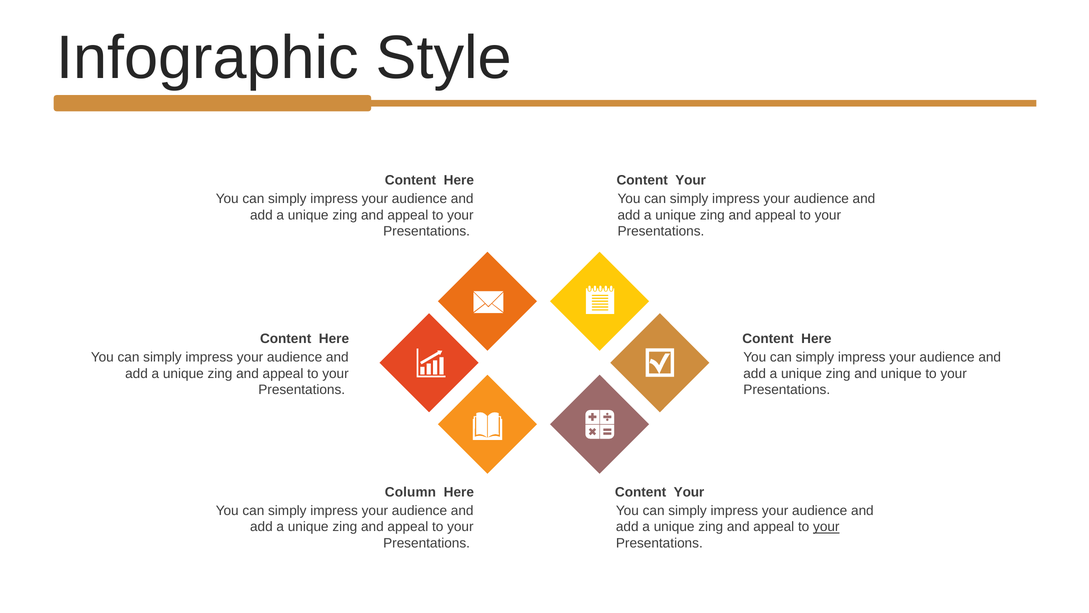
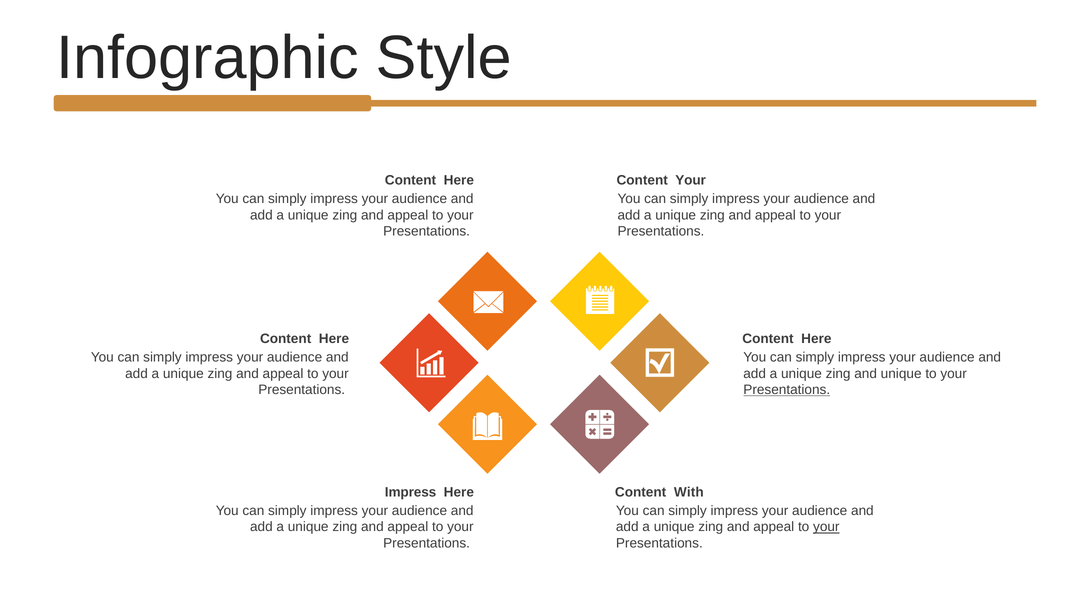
Presentations at (787, 390) underline: none -> present
Column at (410, 492): Column -> Impress
Your at (689, 492): Your -> With
